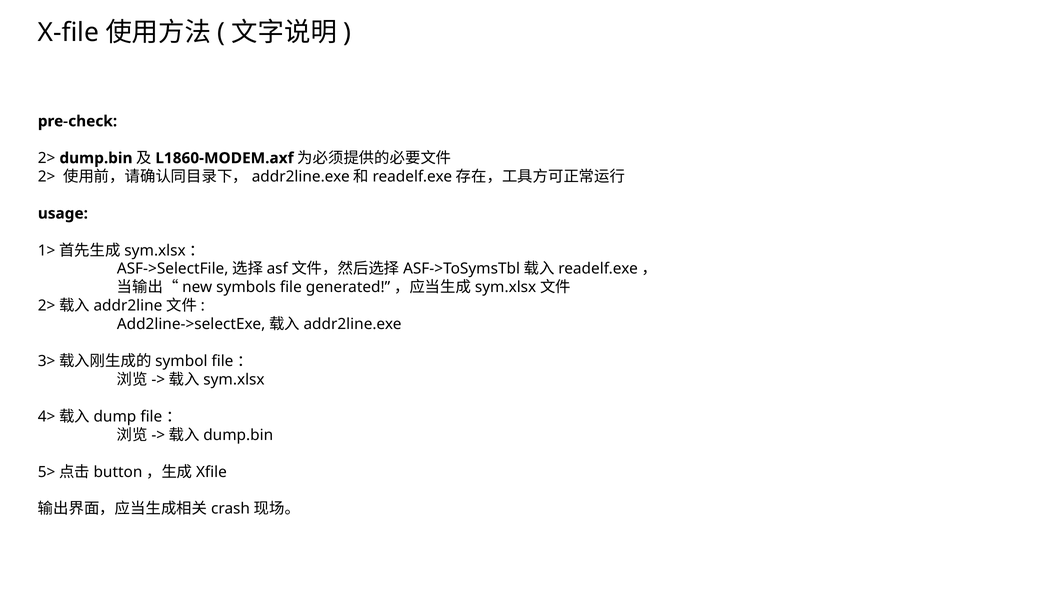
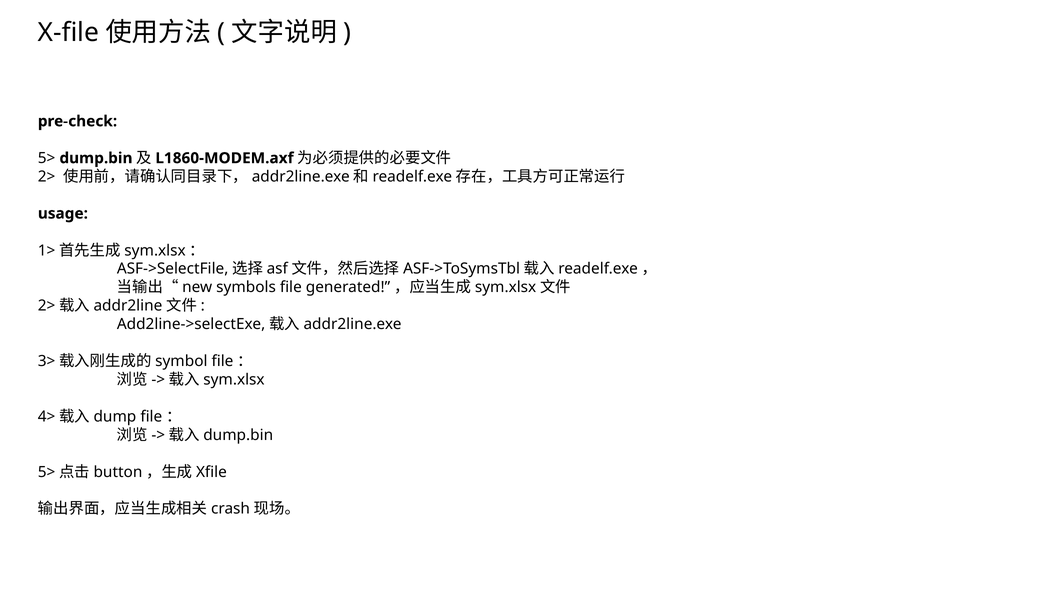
2> at (47, 158): 2> -> 5>
